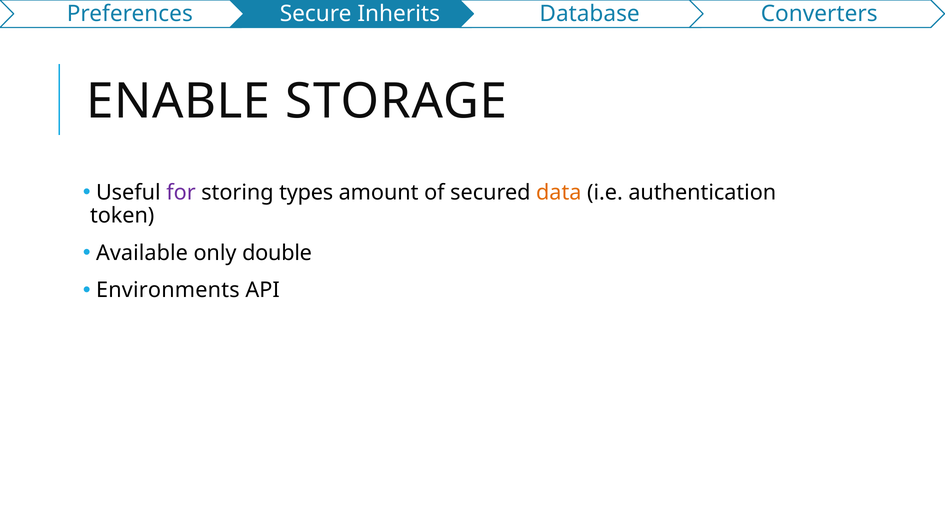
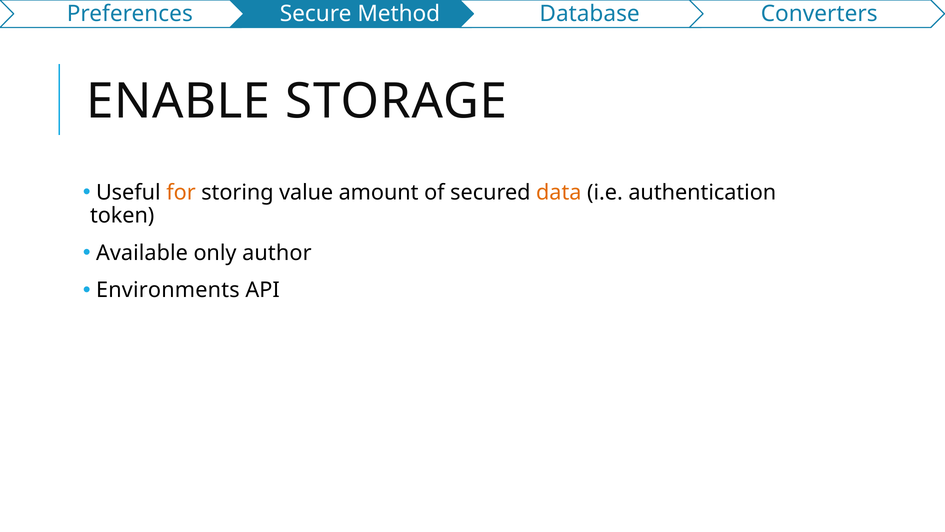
Inherits: Inherits -> Method
for colour: purple -> orange
types: types -> value
double: double -> author
